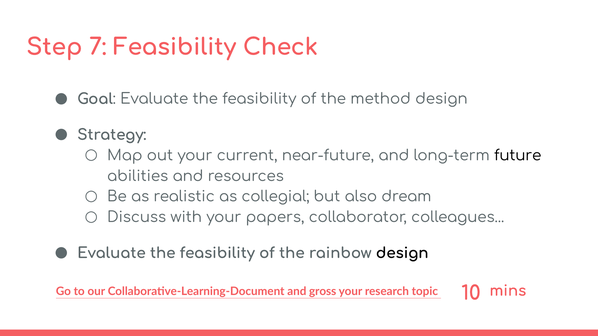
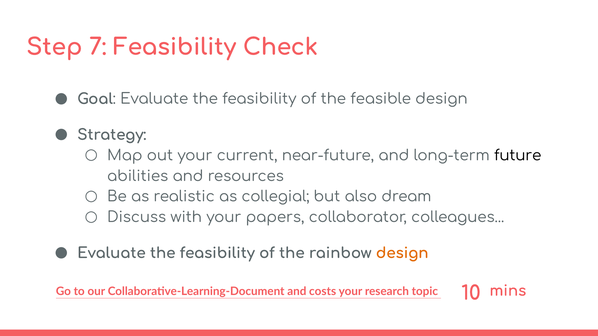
method: method -> feasible
design at (402, 253) colour: black -> orange
gross: gross -> costs
